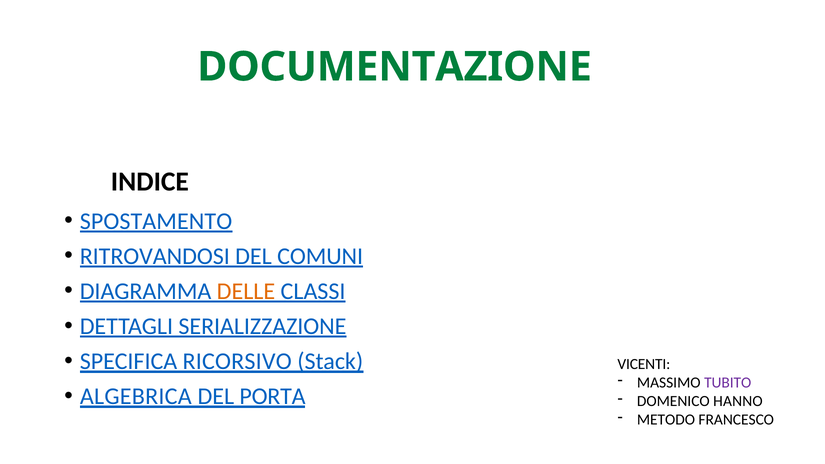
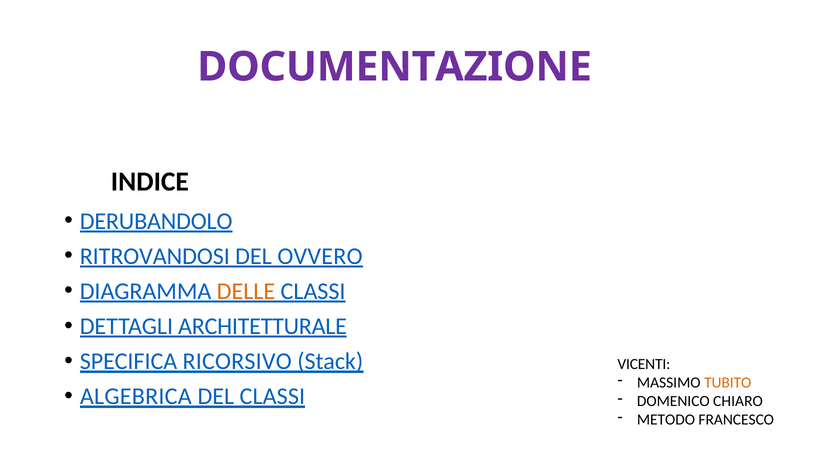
DOCUMENTAZIONE colour: green -> purple
SPOSTAMENTO: SPOSTAMENTO -> DERUBANDOLO
COMUNI: COMUNI -> OVVERO
SERIALIZZAZIONE: SERIALIZZAZIONE -> ARCHITETTURALE
TUBITO colour: purple -> orange
DEL PORTA: PORTA -> CLASSI
HANNO: HANNO -> CHIARO
